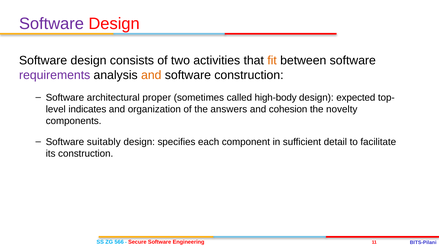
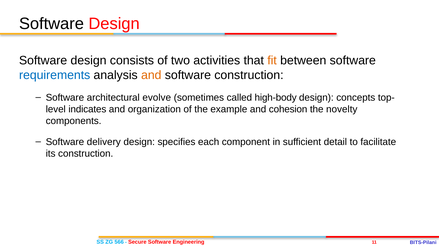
Software at (51, 24) colour: purple -> black
requirements colour: purple -> blue
proper: proper -> evolve
expected: expected -> concepts
answers: answers -> example
suitably: suitably -> delivery
